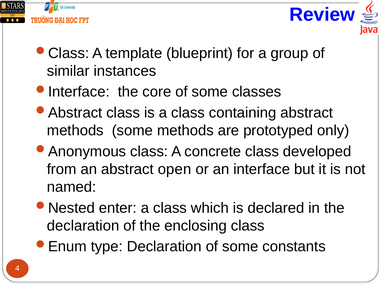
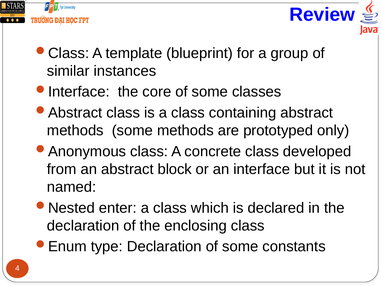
open: open -> block
